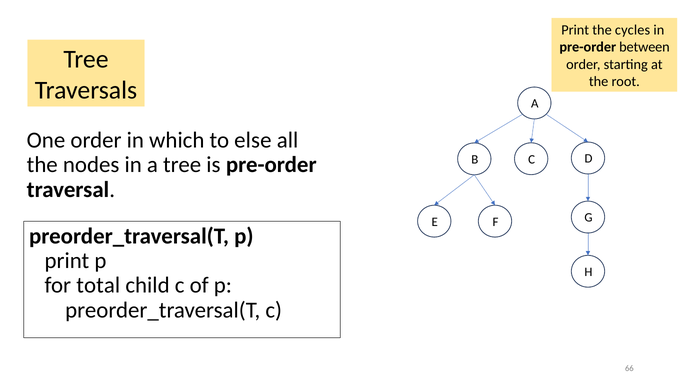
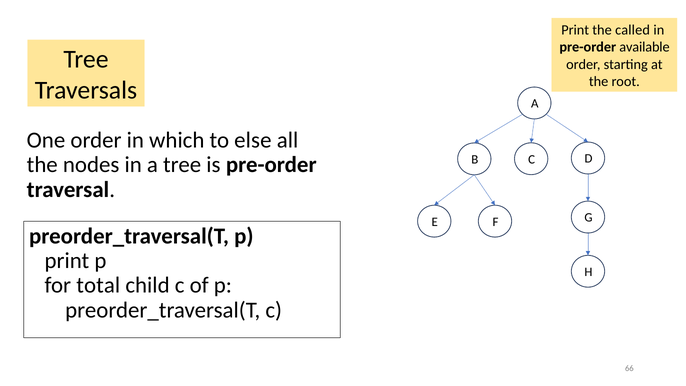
cycles: cycles -> called
between: between -> available
